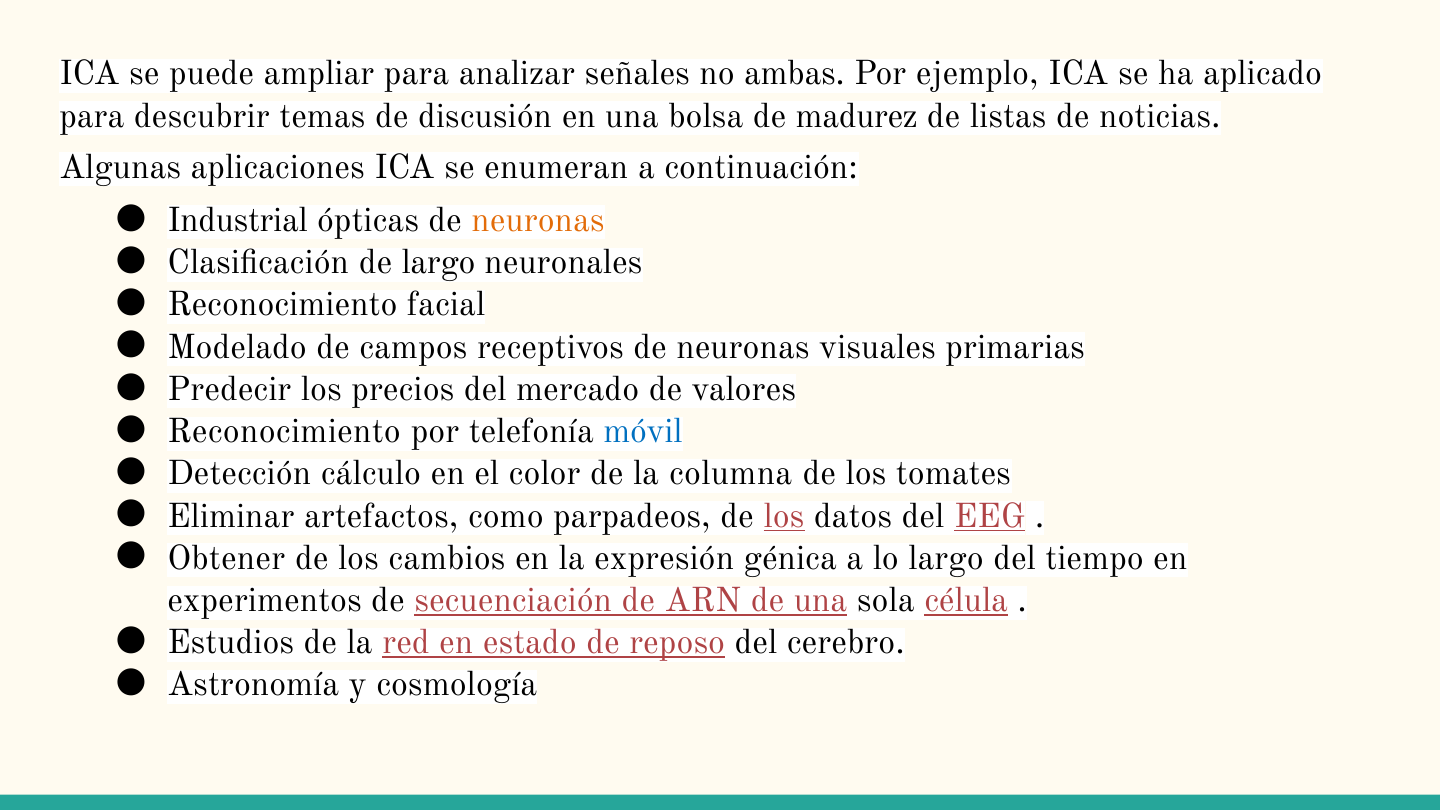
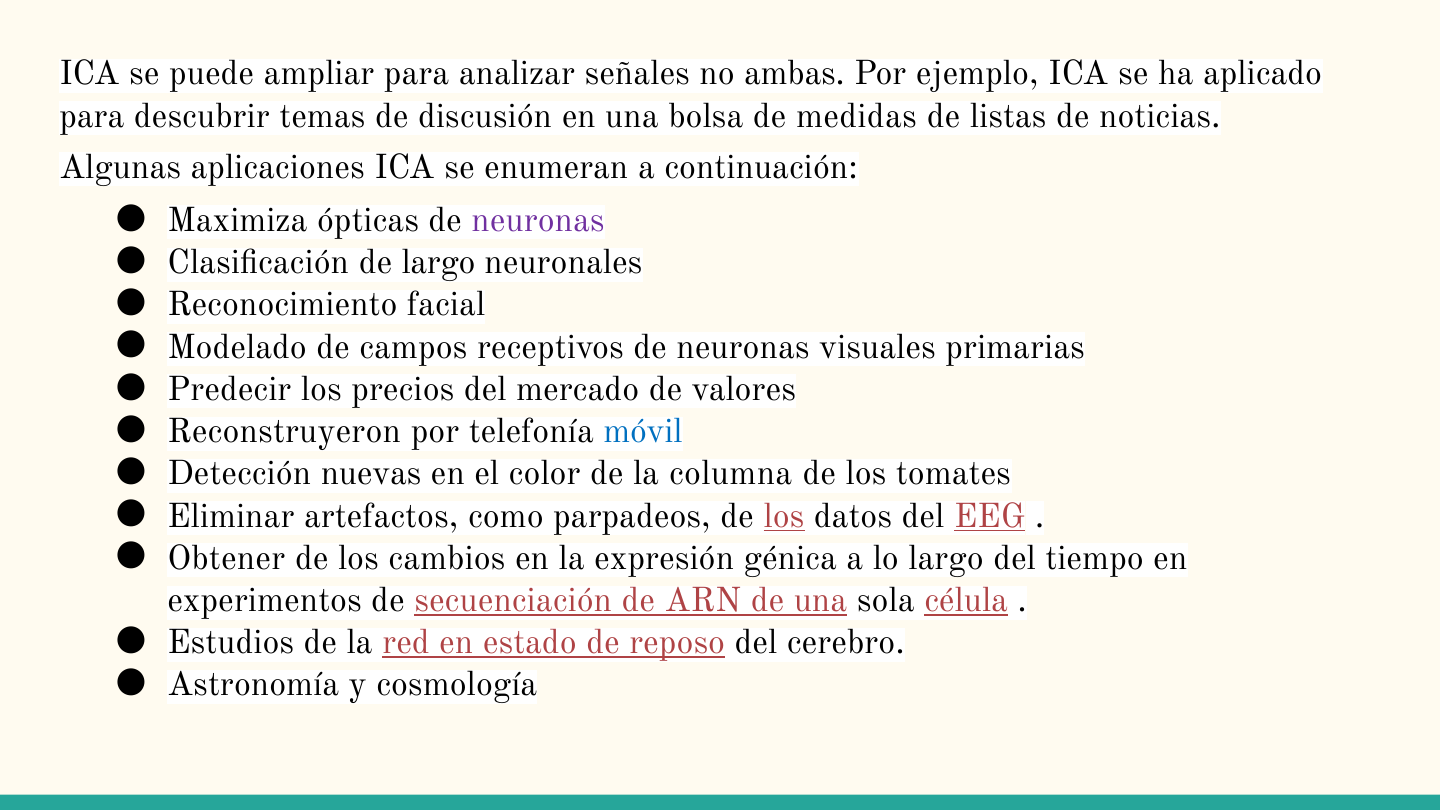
madurez: madurez -> medidas
Industrial: Industrial -> Maximiza
neuronas at (538, 220) colour: orange -> purple
Reconocimiento at (284, 431): Reconocimiento -> Reconstruyeron
cálculo: cálculo -> nuevas
